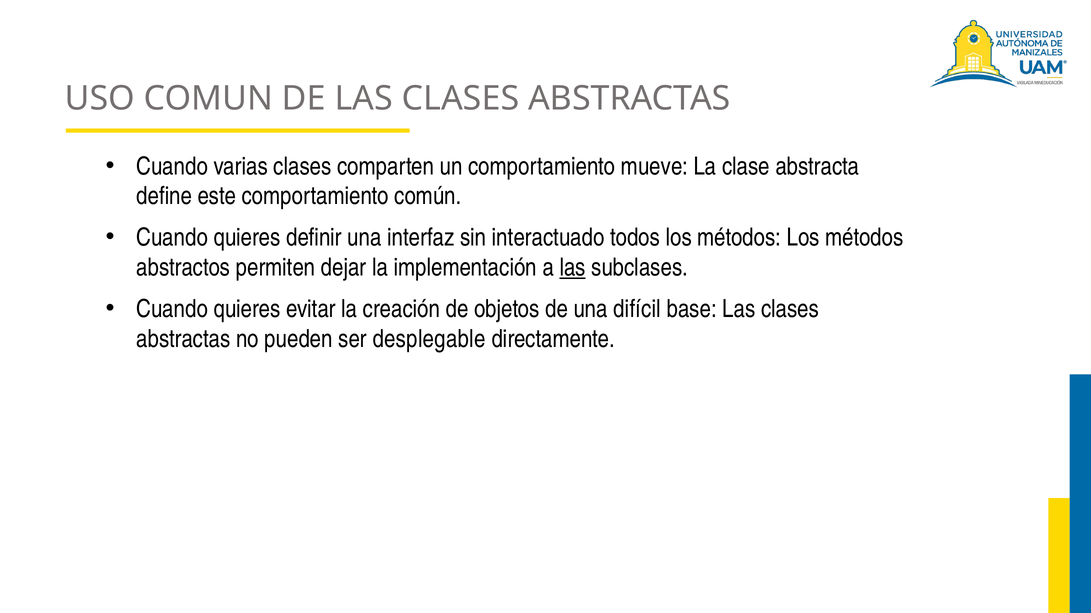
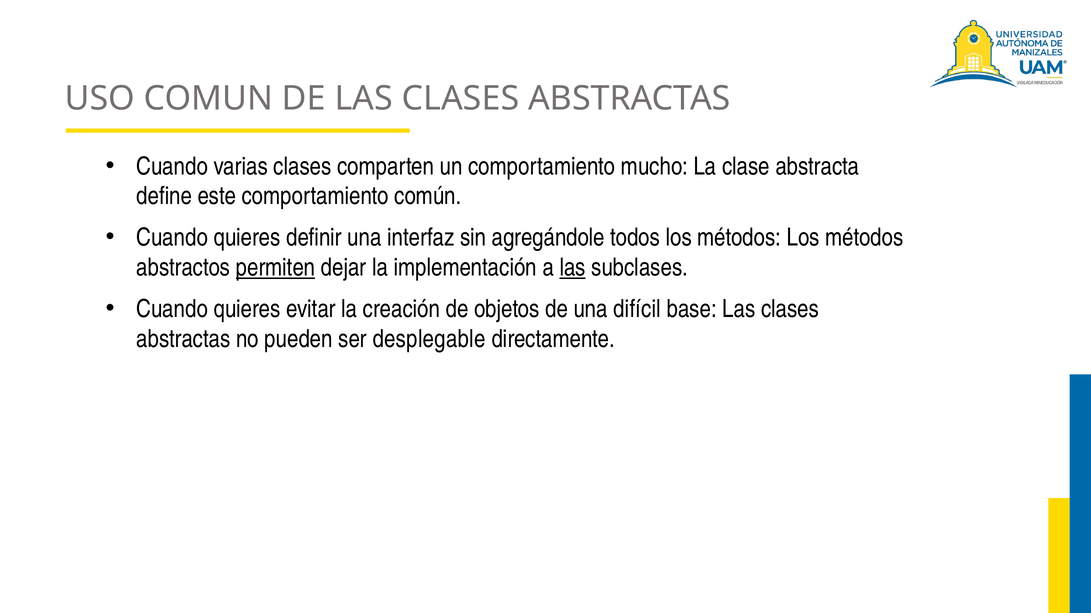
mueve: mueve -> mucho
interactuado: interactuado -> agregándole
permiten underline: none -> present
